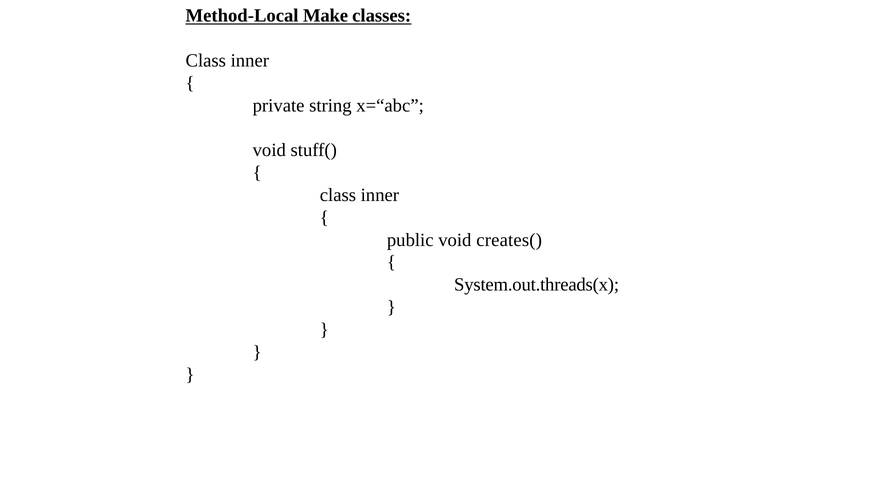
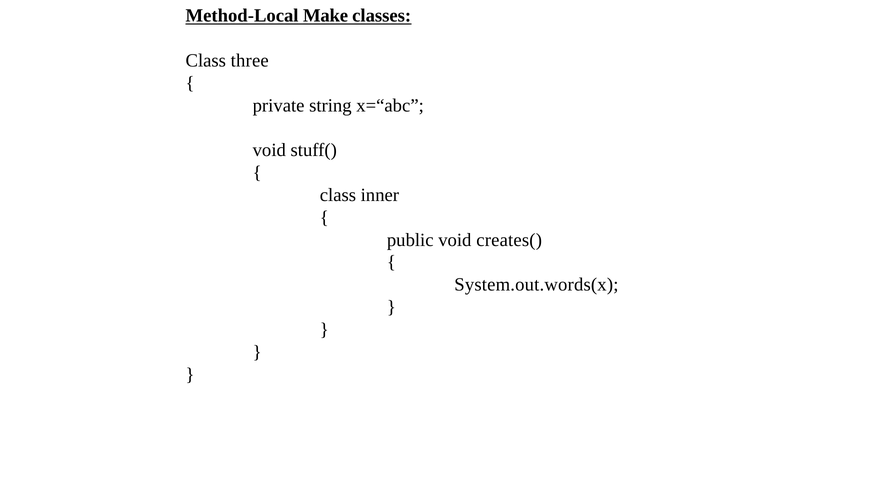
inner at (250, 61): inner -> three
System.out.threads(x: System.out.threads(x -> System.out.words(x
